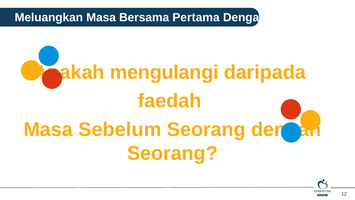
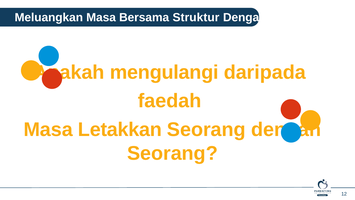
Pertama: Pertama -> Struktur
Sebelum: Sebelum -> Letakkan
